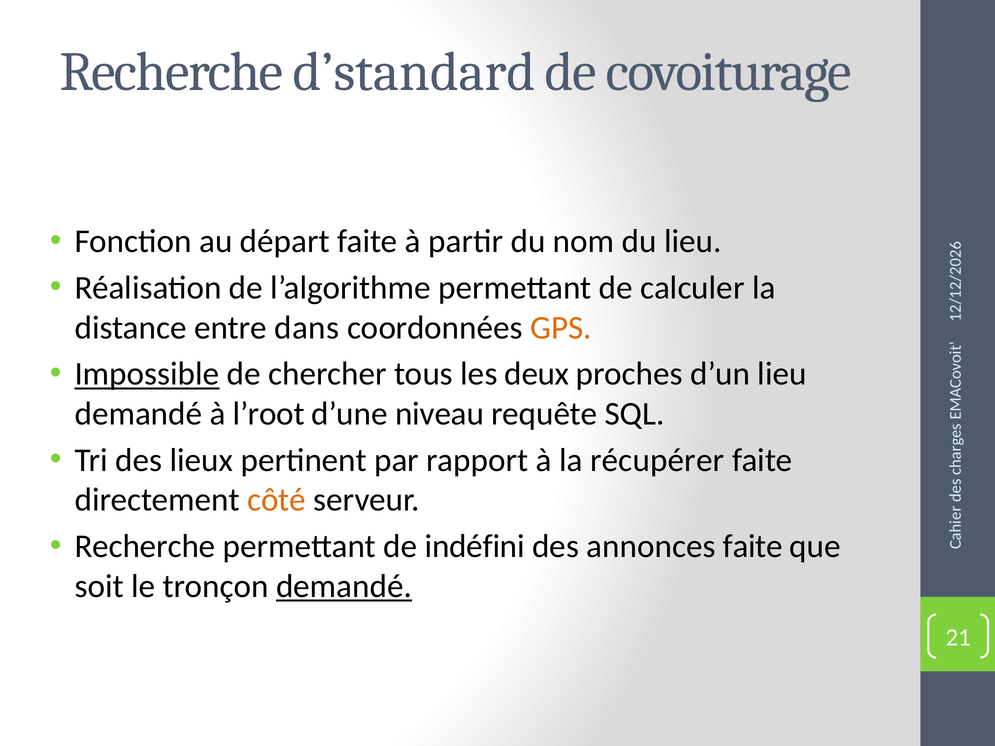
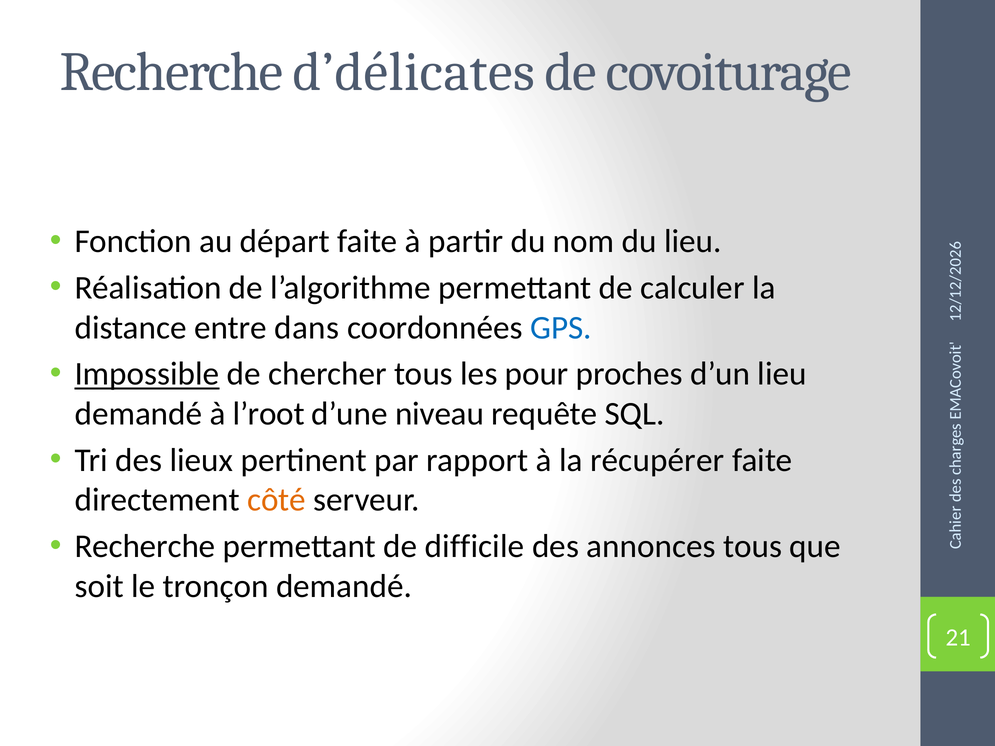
d’standard: d’standard -> d’délicates
GPS colour: orange -> blue
deux: deux -> pour
indéfini: indéfini -> difficile
annonces faite: faite -> tous
demandé at (344, 586) underline: present -> none
